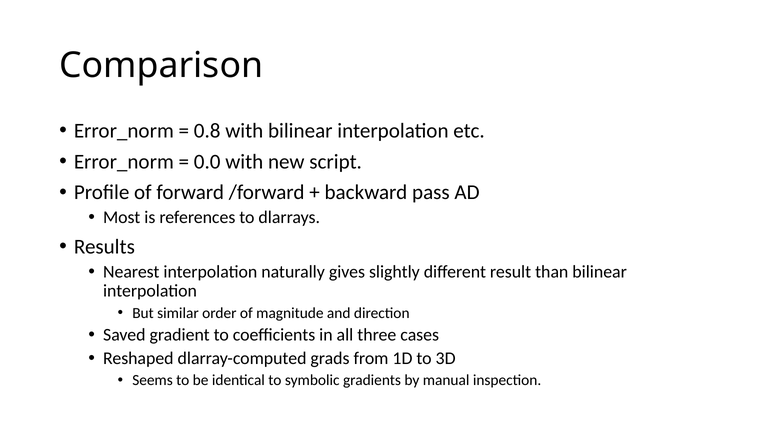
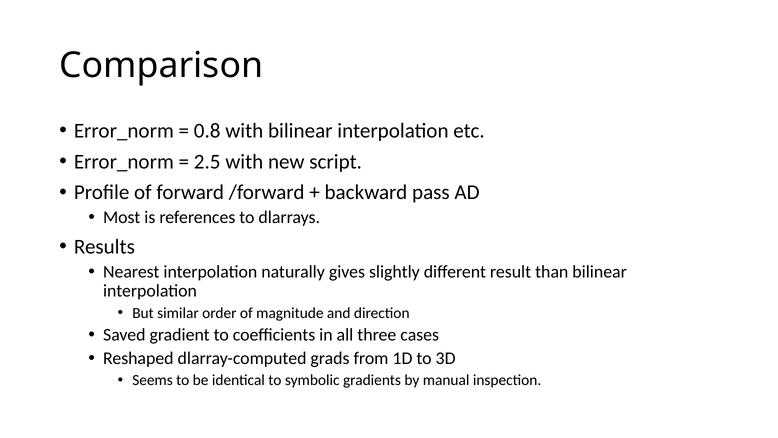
0.0: 0.0 -> 2.5
